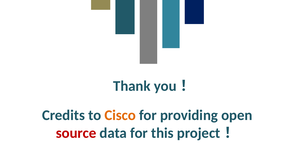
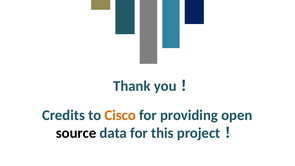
source colour: red -> black
